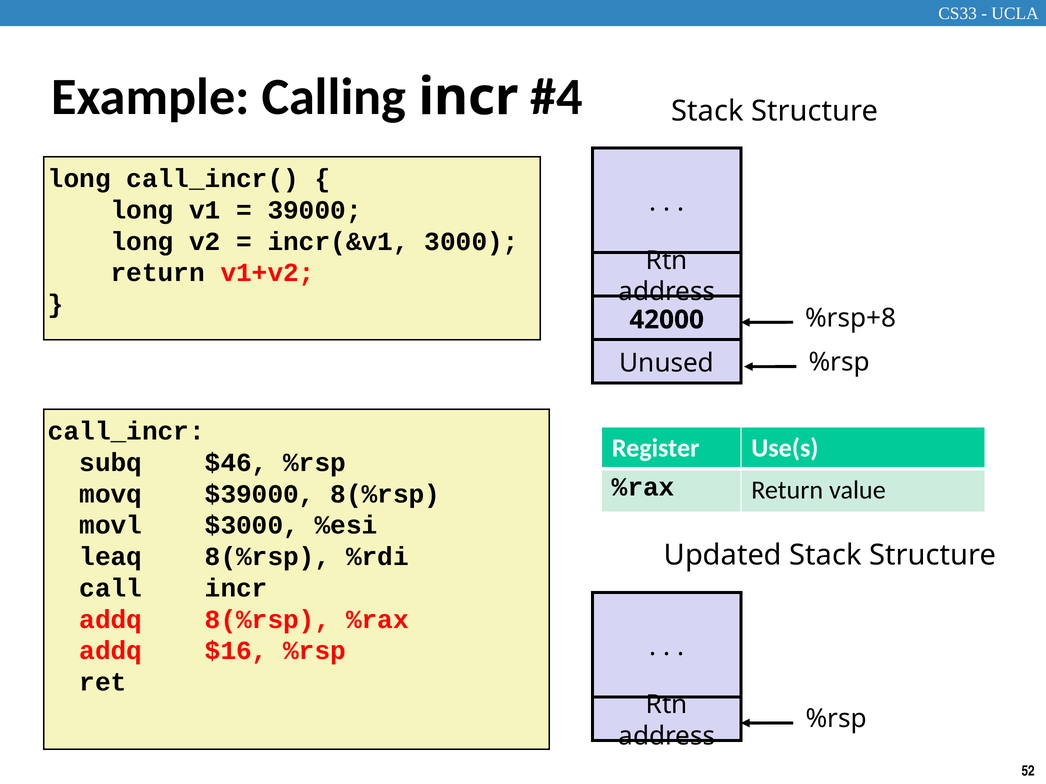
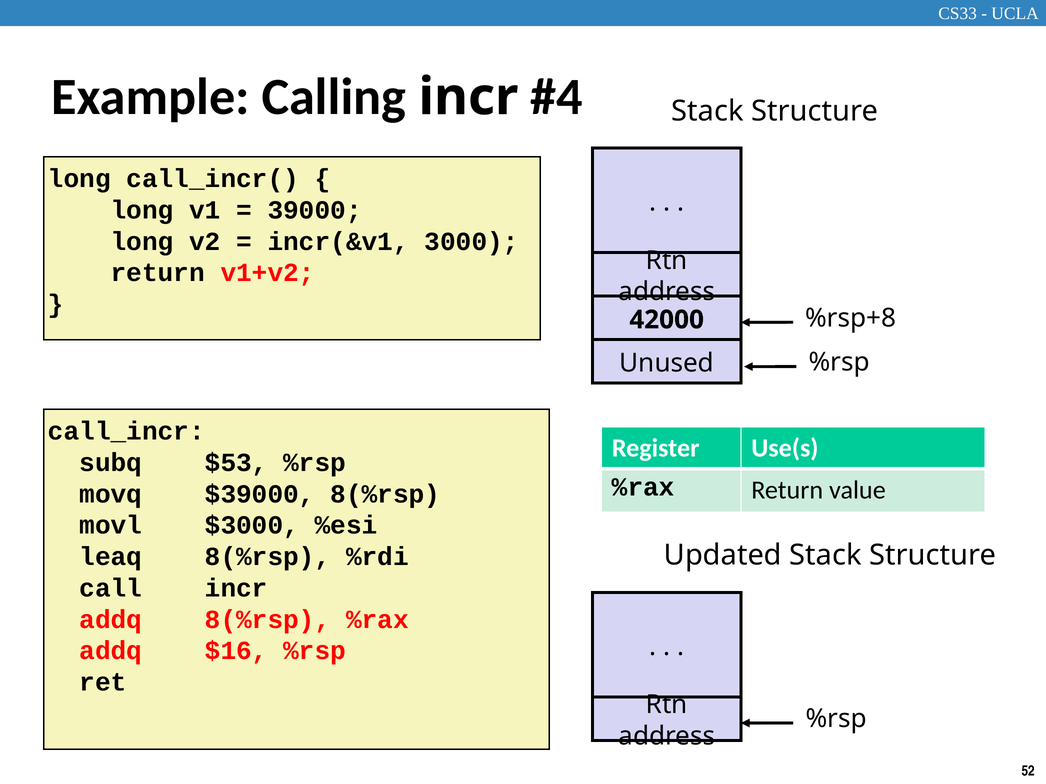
$46: $46 -> $53
